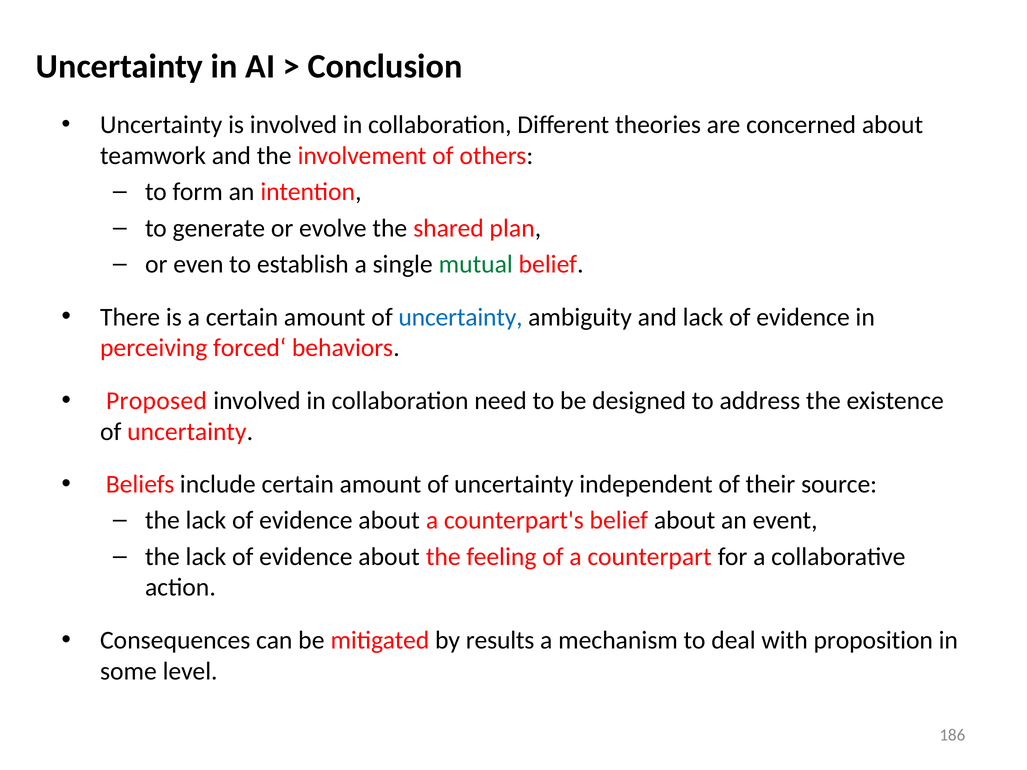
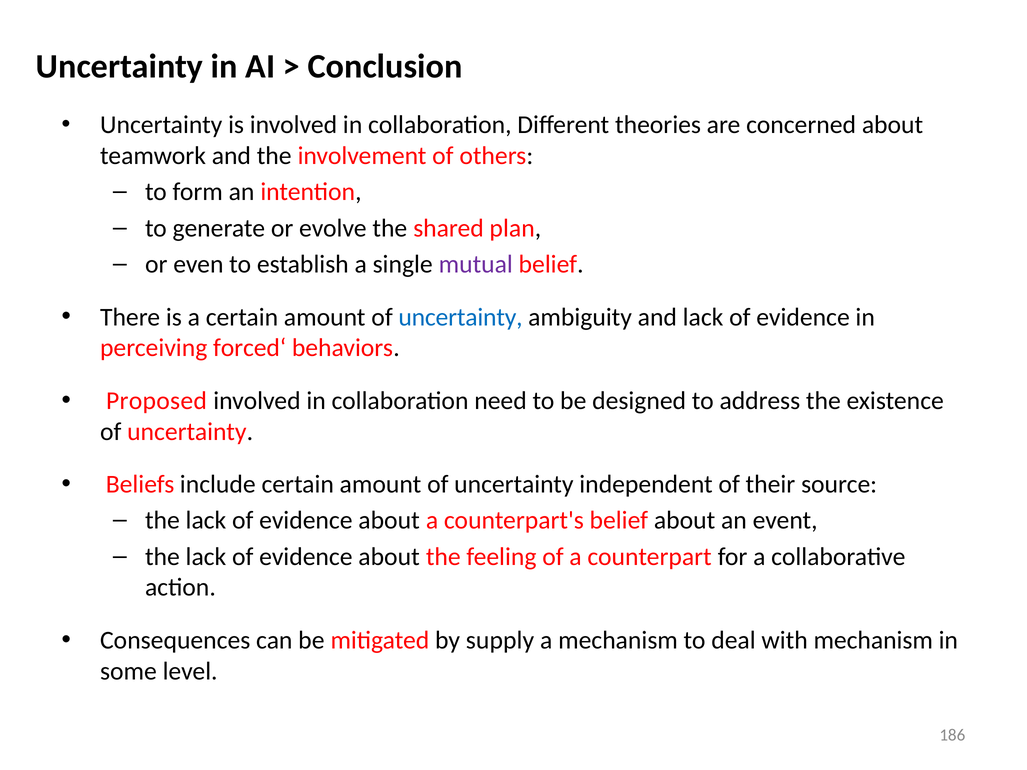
mutual colour: green -> purple
results: results -> supply
with proposition: proposition -> mechanism
